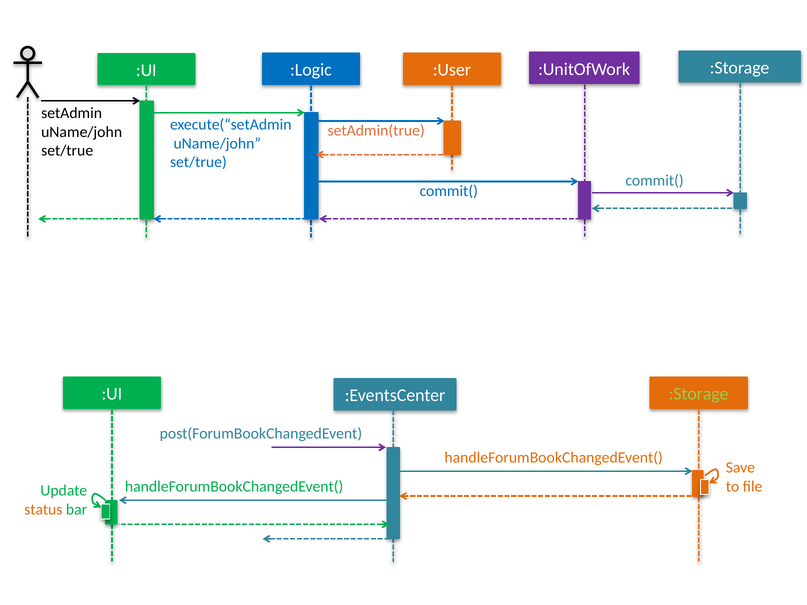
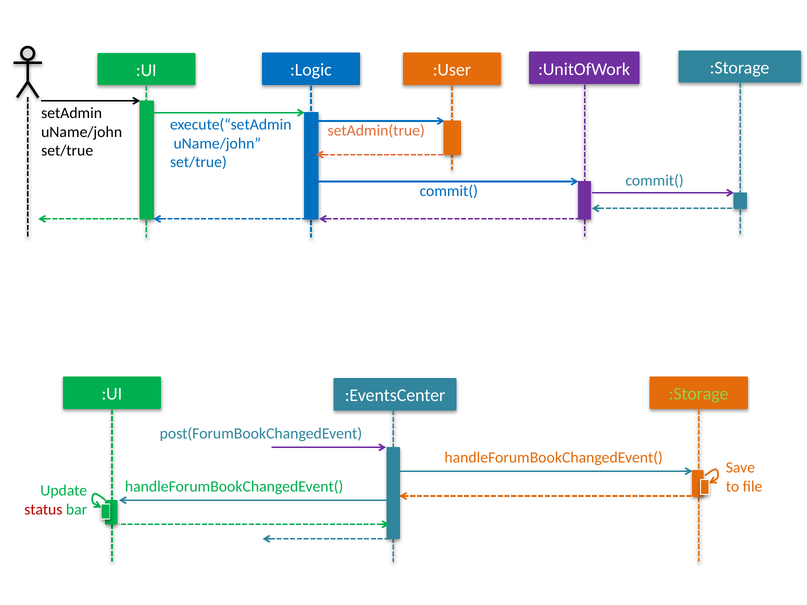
status colour: orange -> red
